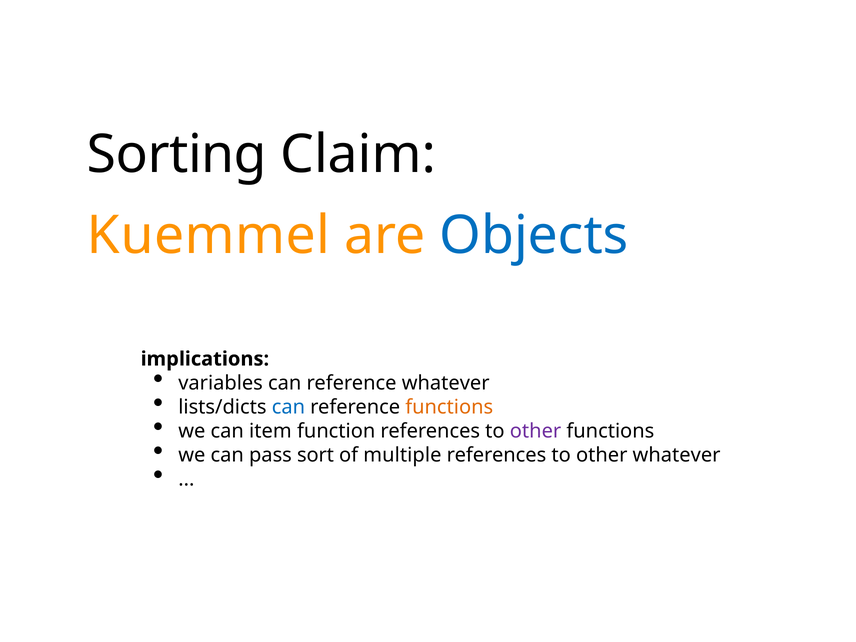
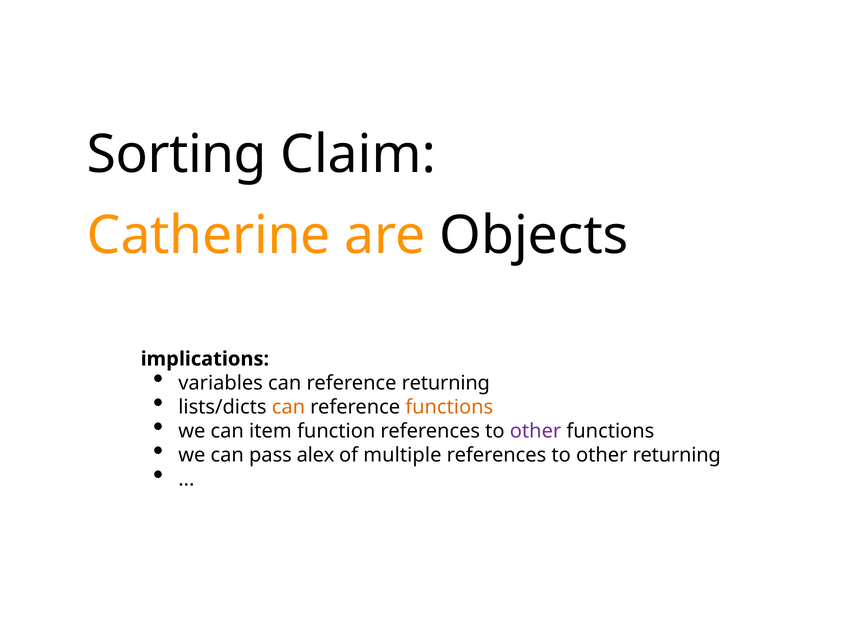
Kuemmel: Kuemmel -> Catherine
Objects colour: blue -> black
reference whatever: whatever -> returning
can at (288, 407) colour: blue -> orange
sort: sort -> alex
other whatever: whatever -> returning
